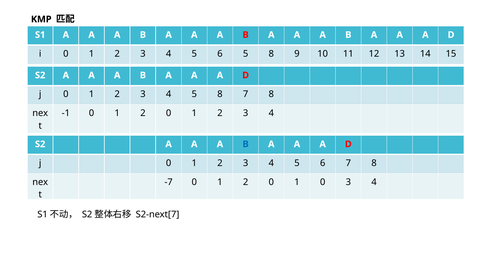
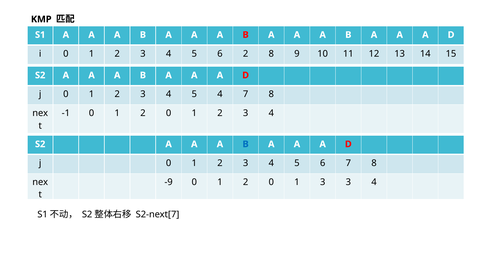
6 5: 5 -> 2
4 5 8: 8 -> 4
-7: -7 -> -9
1 0: 0 -> 3
